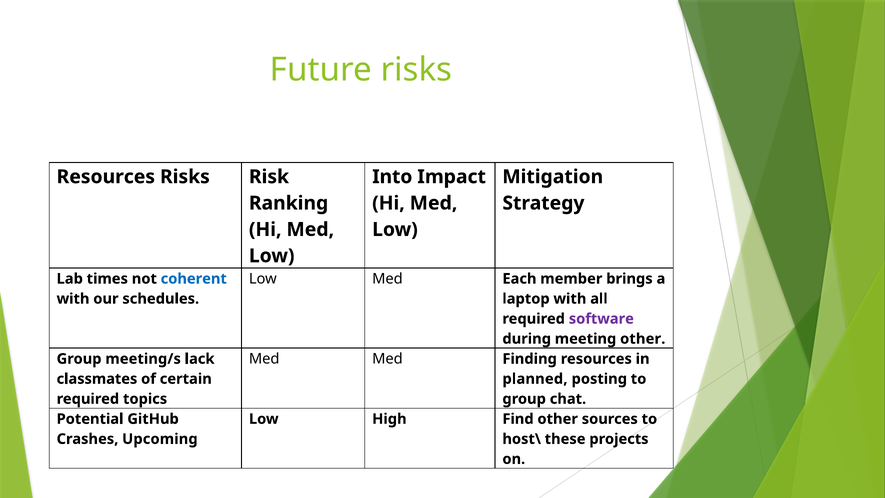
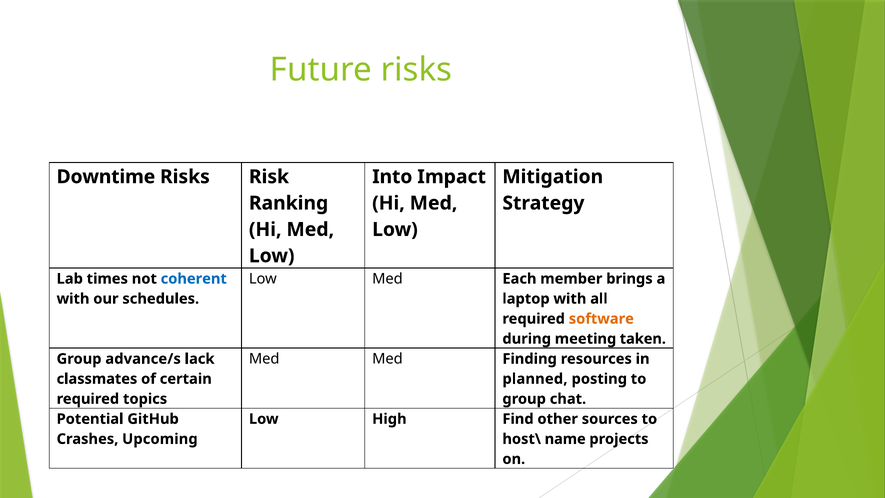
Resources at (106, 177): Resources -> Downtime
software colour: purple -> orange
meeting other: other -> taken
meeting/s: meeting/s -> advance/s
these: these -> name
